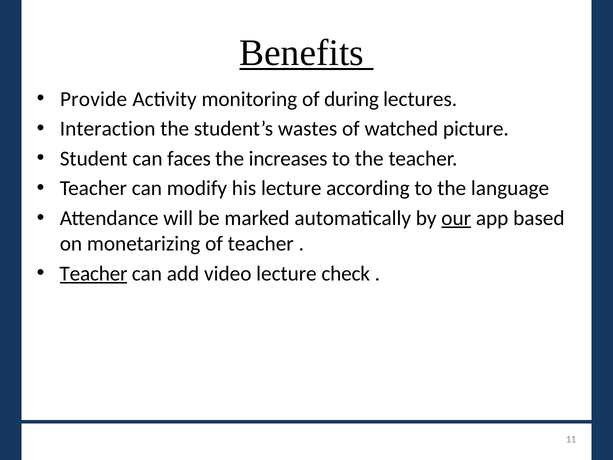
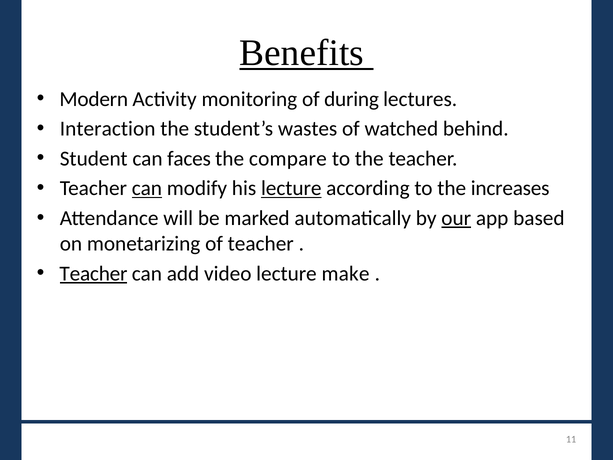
Provide: Provide -> Modern
picture: picture -> behind
increases: increases -> compare
can at (147, 188) underline: none -> present
lecture at (291, 188) underline: none -> present
language: language -> increases
check: check -> make
